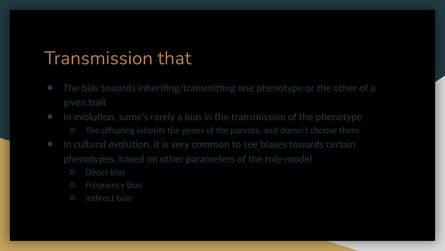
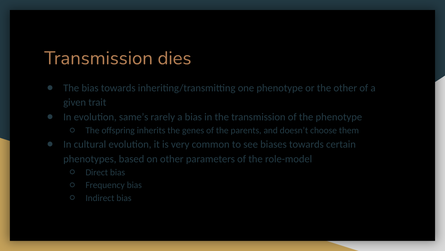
that: that -> dies
